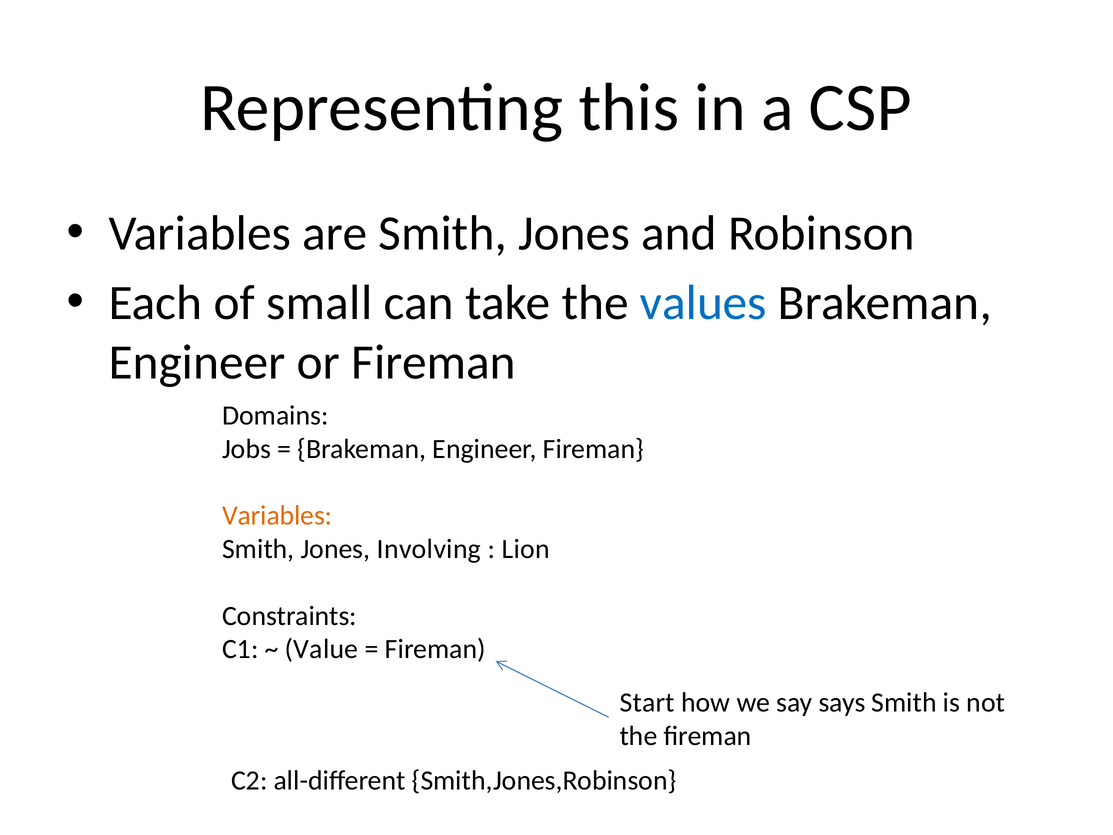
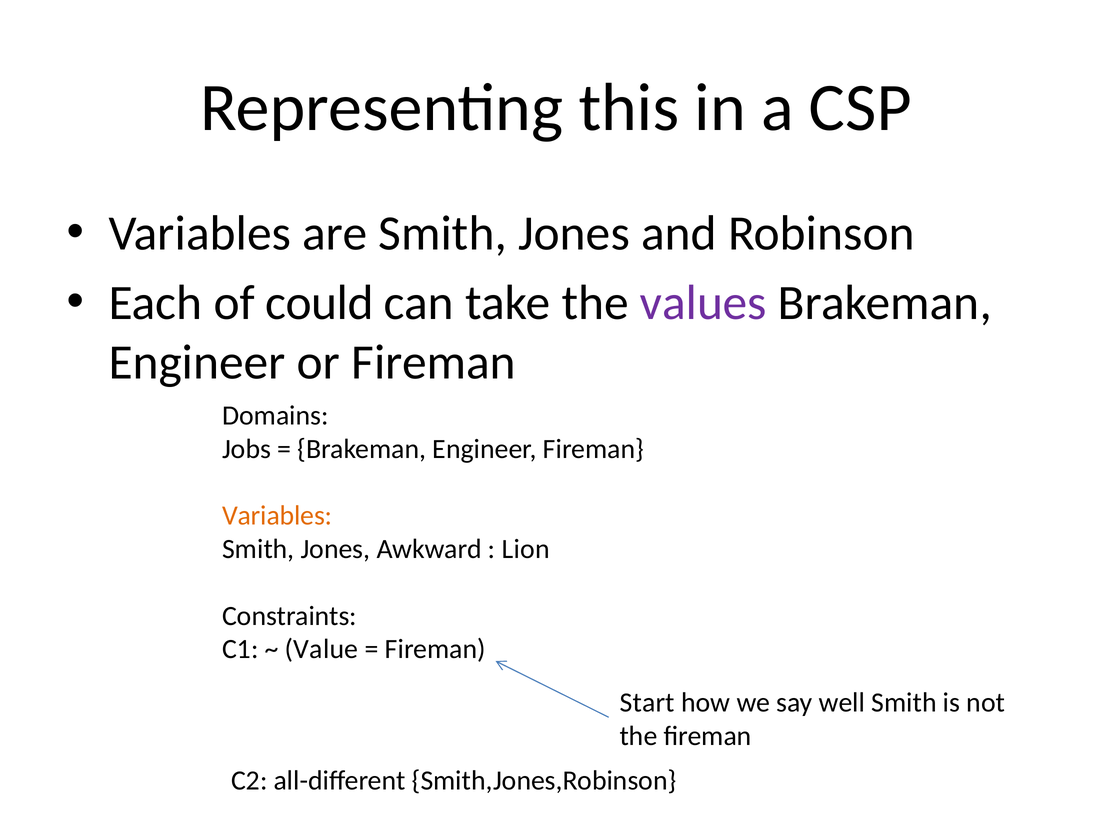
small: small -> could
values colour: blue -> purple
Involving: Involving -> Awkward
says: says -> well
